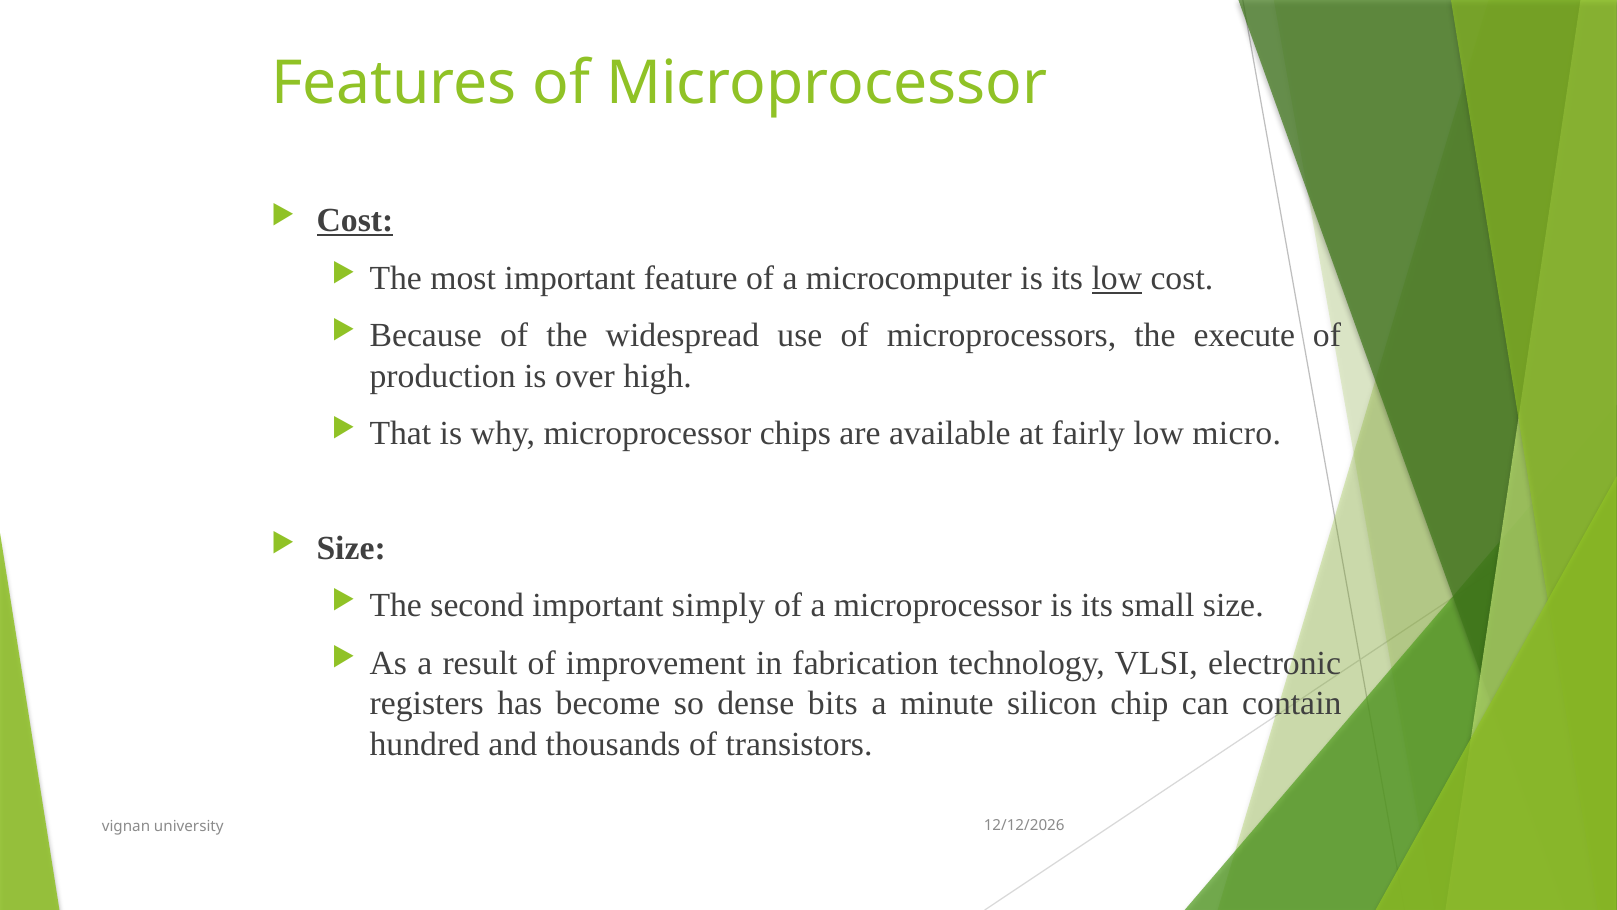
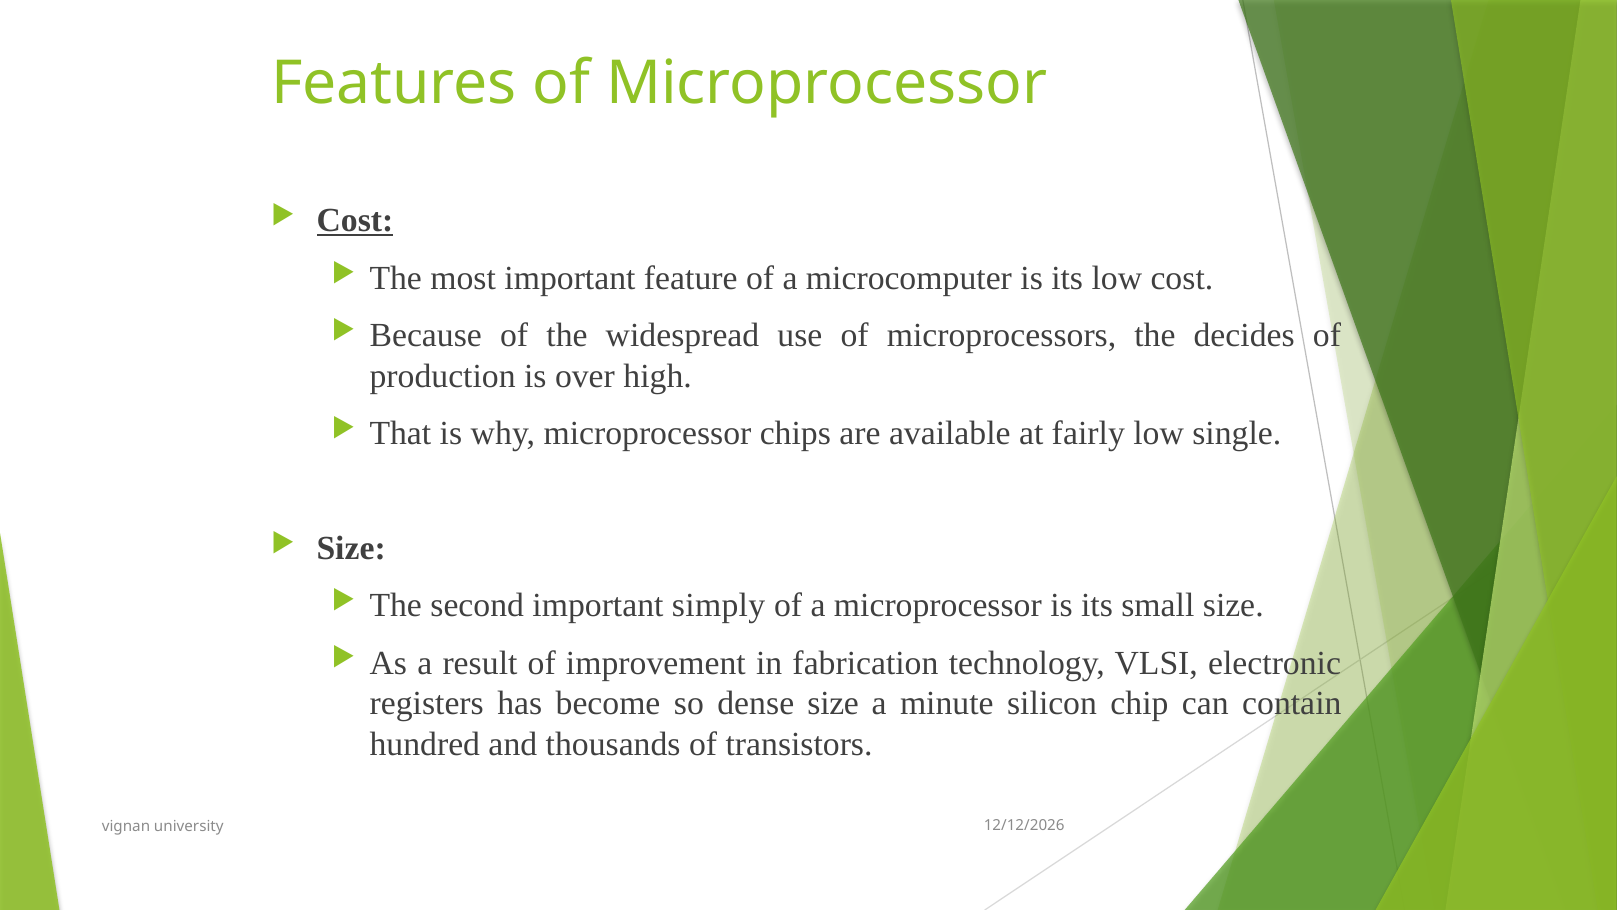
low at (1117, 278) underline: present -> none
execute: execute -> decides
micro: micro -> single
dense bits: bits -> size
